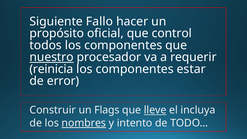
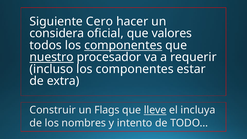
Fallo: Fallo -> Cero
propósito: propósito -> considera
control: control -> valores
componentes at (123, 45) underline: none -> present
reinicia: reinicia -> incluso
error: error -> extra
nombres underline: present -> none
